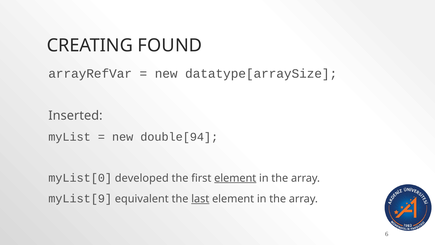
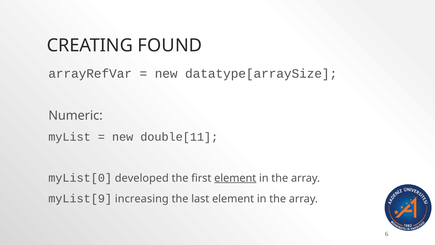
Inserted: Inserted -> Numeric
double[94: double[94 -> double[11
equivalent: equivalent -> increasing
last underline: present -> none
